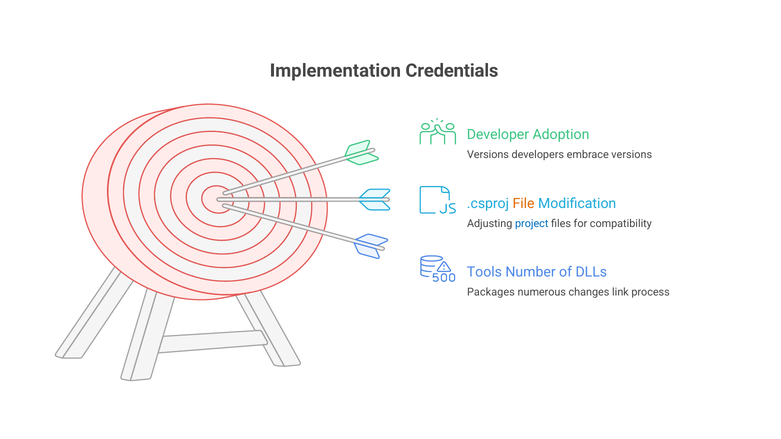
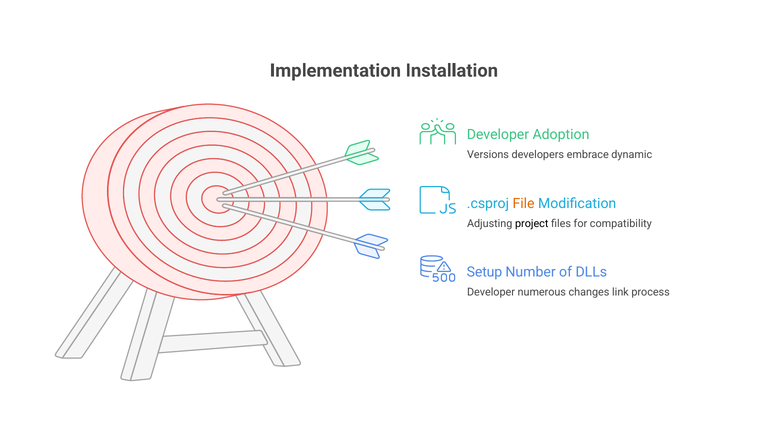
Credentials: Credentials -> Installation
embrace versions: versions -> dynamic
project colour: blue -> black
Tools: Tools -> Setup
Packages at (491, 293): Packages -> Developer
